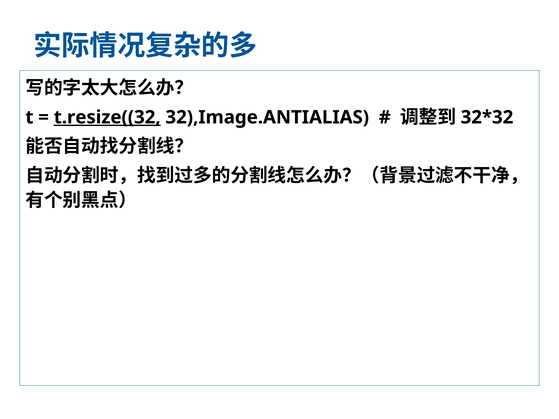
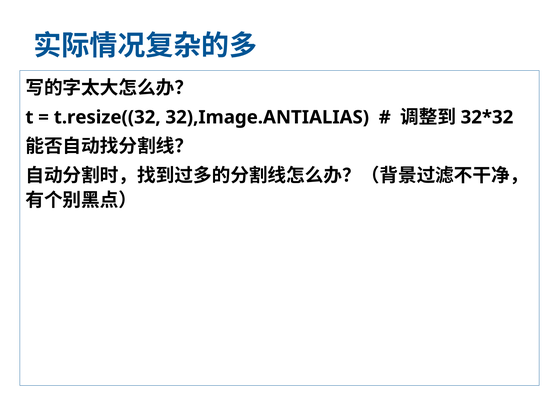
t.resize((32 underline: present -> none
